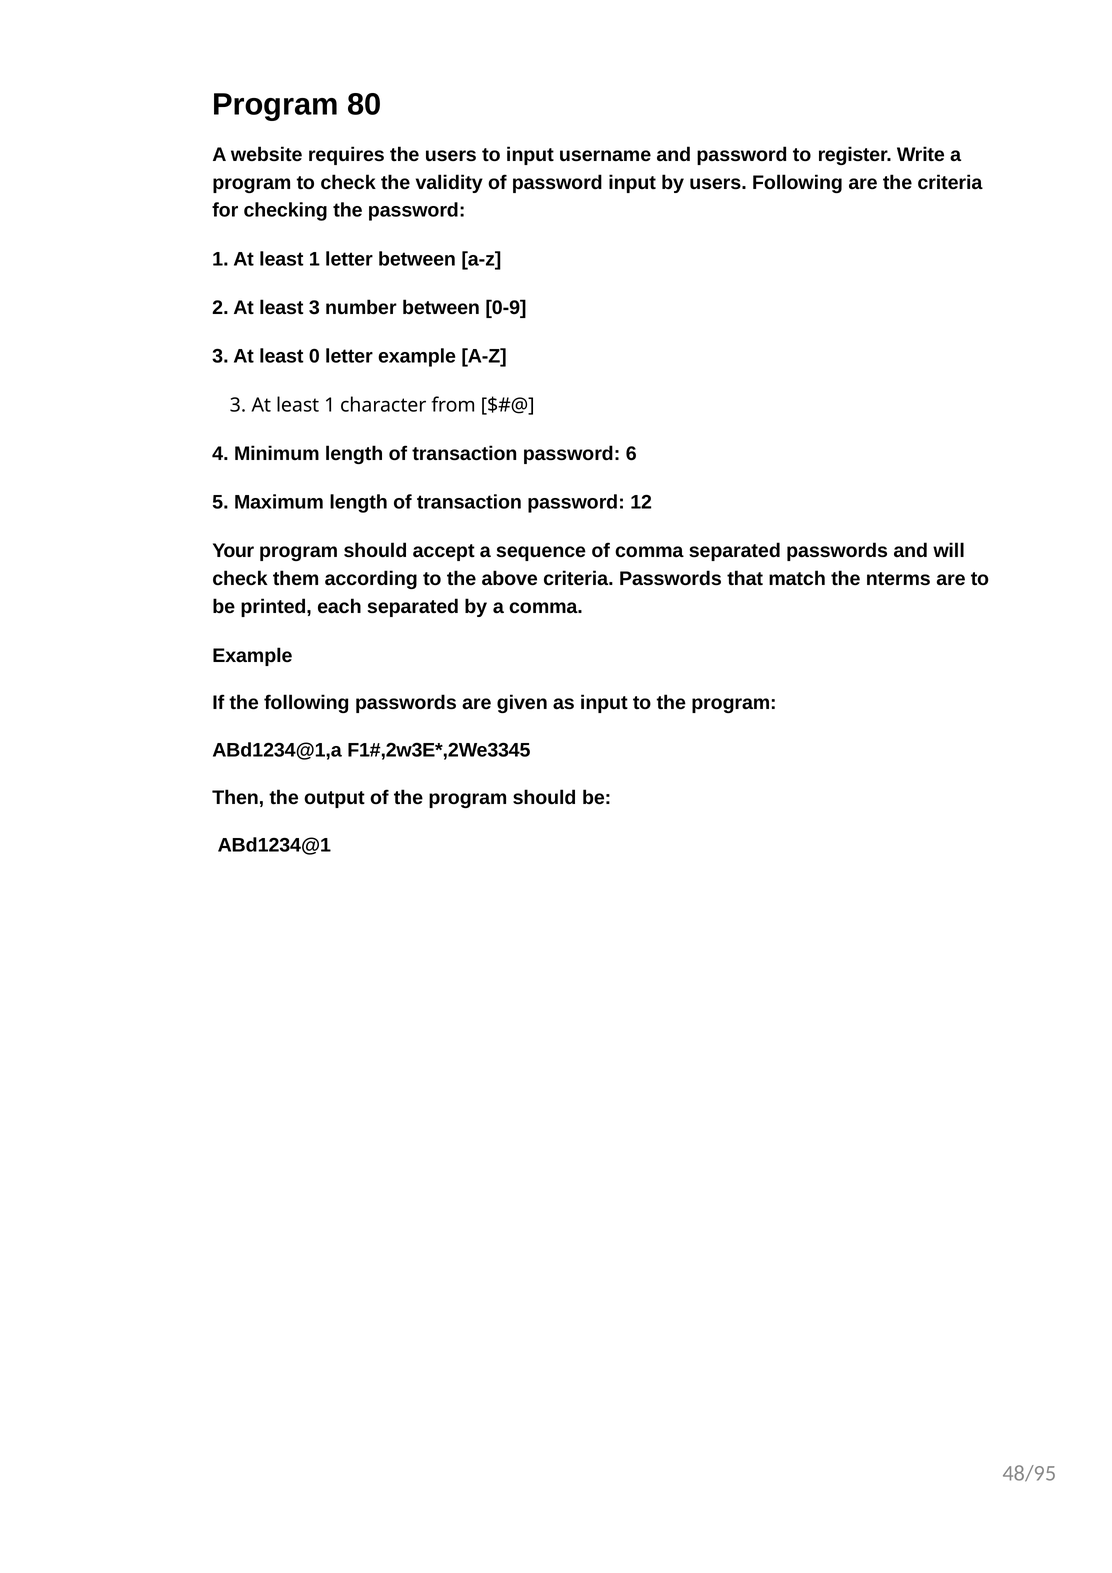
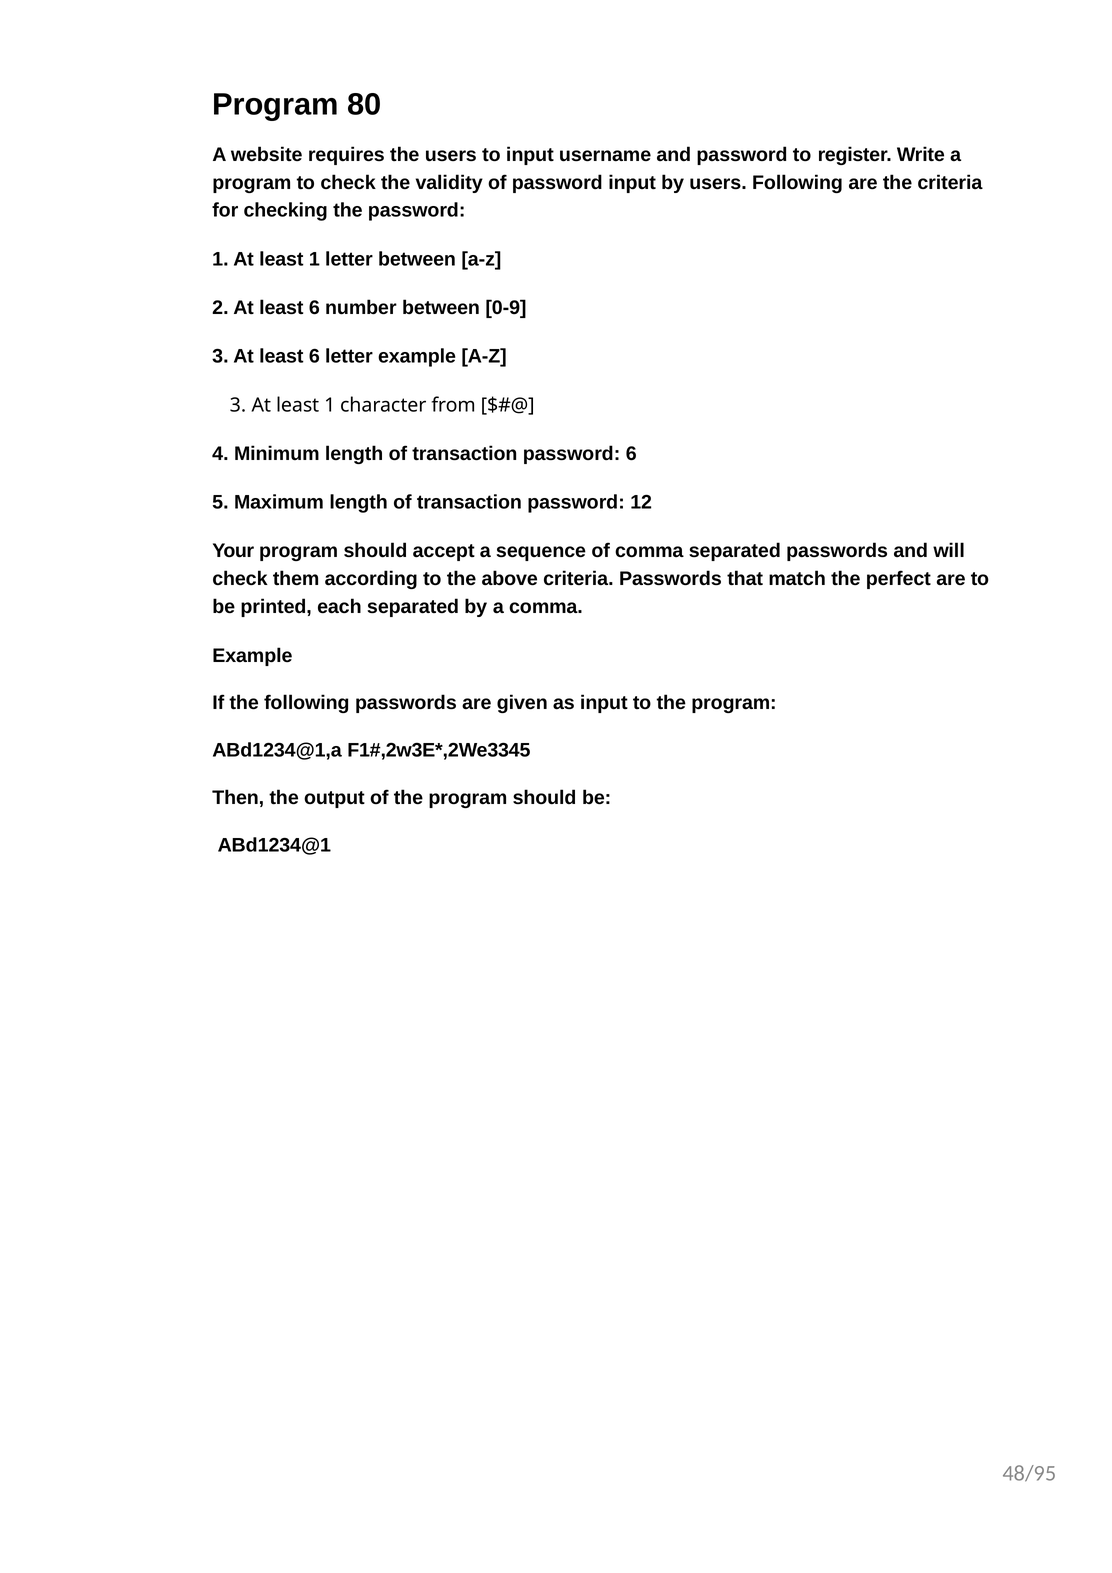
3 at (314, 308): 3 -> 6
0 at (314, 357): 0 -> 6
nterms: nterms -> perfect
